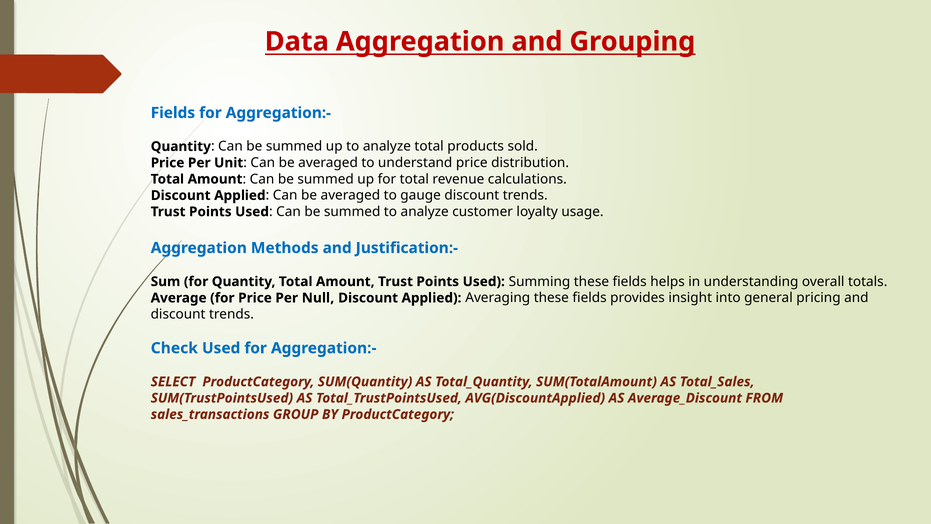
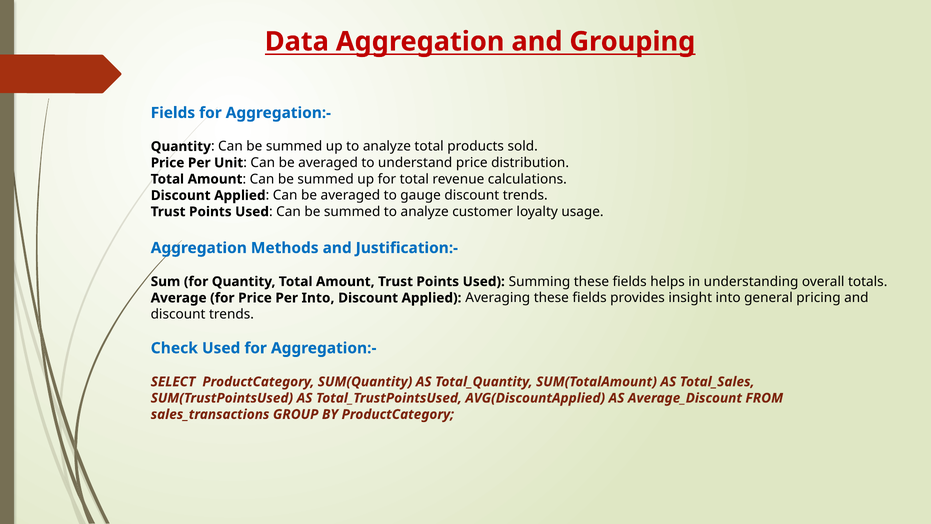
Per Null: Null -> Into
